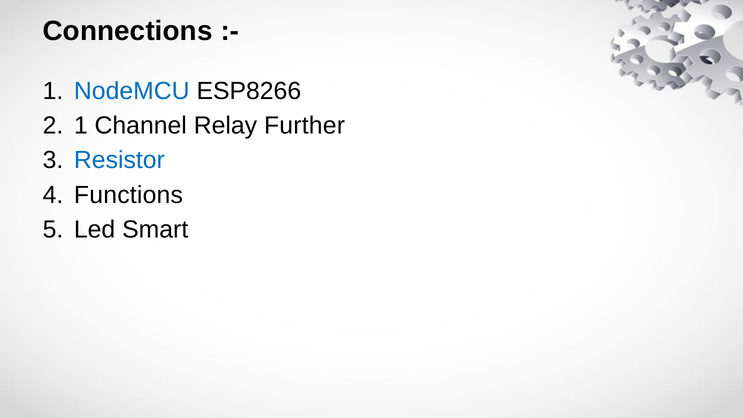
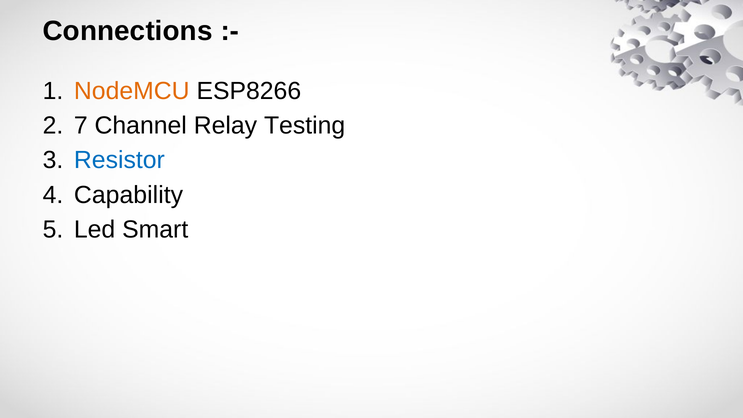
NodeMCU colour: blue -> orange
1 at (81, 126): 1 -> 7
Further: Further -> Testing
Functions: Functions -> Capability
